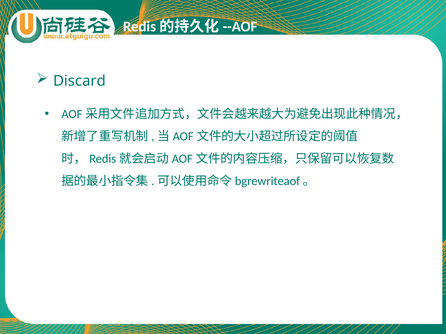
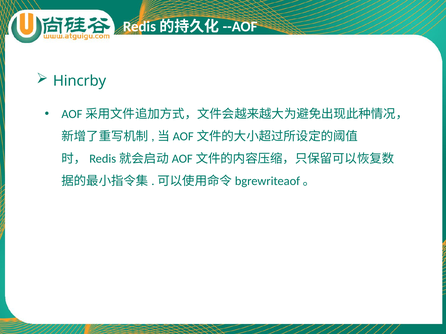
Discard: Discard -> Hincrby
